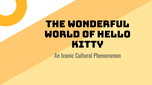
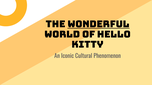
Wonderful underline: none -> present
